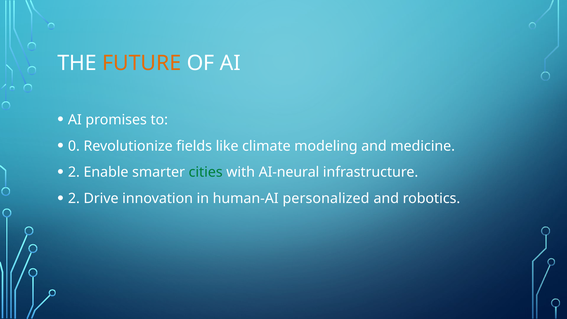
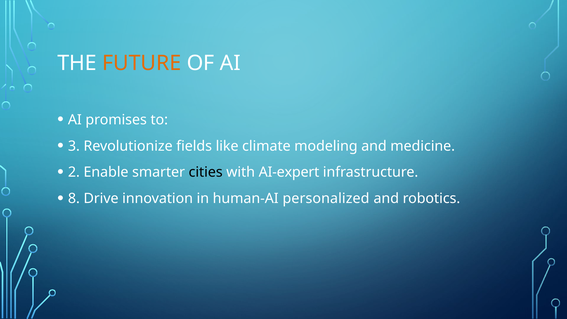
0: 0 -> 3
cities colour: green -> black
AI-neural: AI-neural -> AI-expert
2 at (74, 199): 2 -> 8
